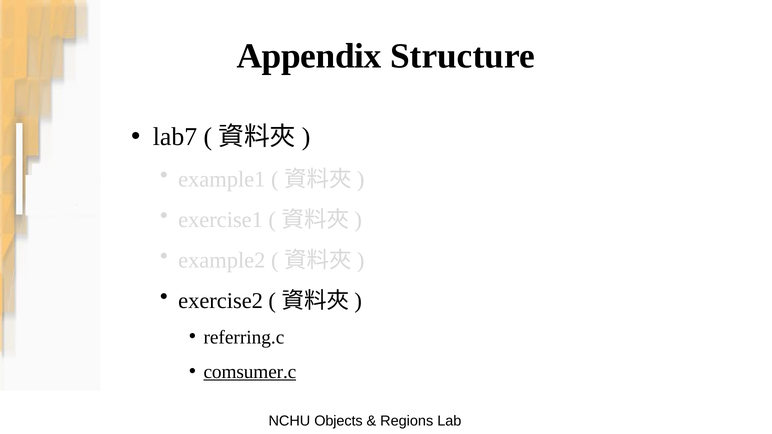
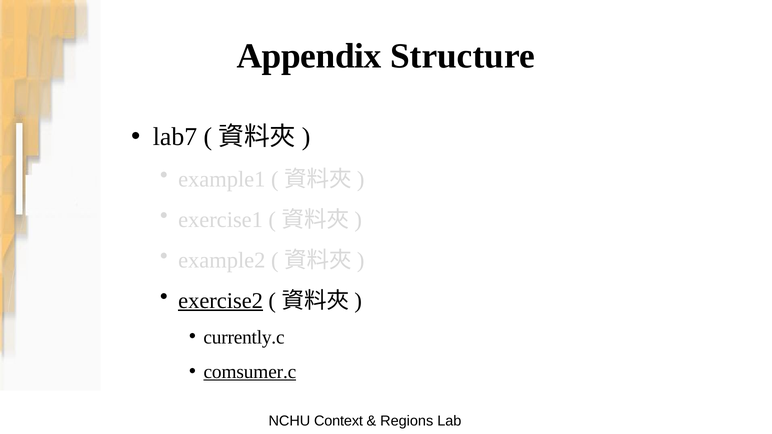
exercise2 underline: none -> present
referring.c: referring.c -> currently.c
Objects: Objects -> Context
